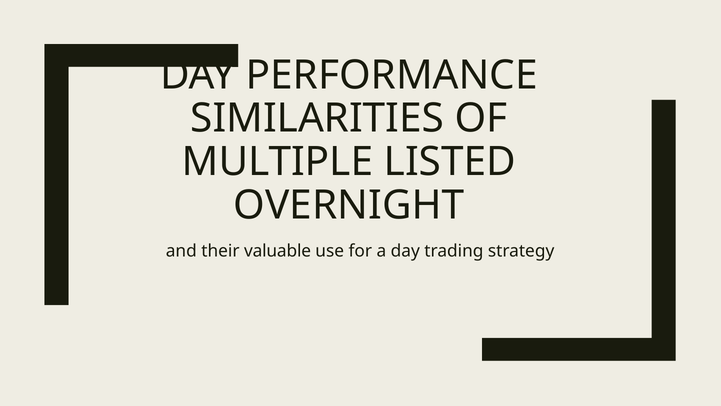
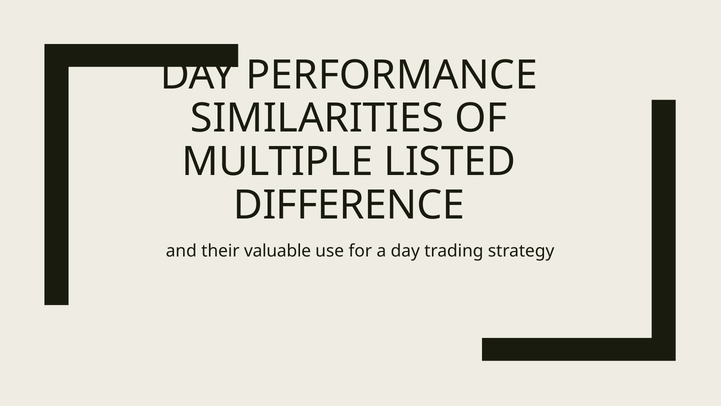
OVERNIGHT: OVERNIGHT -> DIFFERENCE
